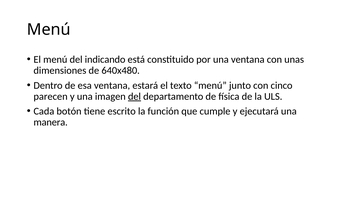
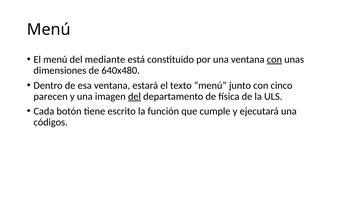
indicando: indicando -> mediante
con at (274, 60) underline: none -> present
manera: manera -> códigos
